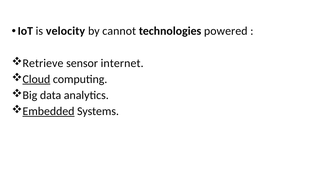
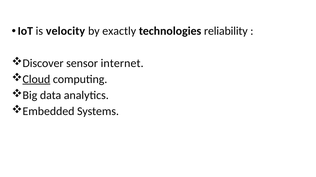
cannot: cannot -> exactly
powered: powered -> reliability
Retrieve: Retrieve -> Discover
Embedded underline: present -> none
